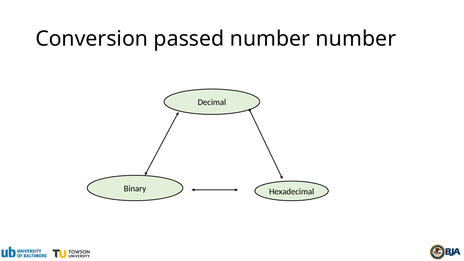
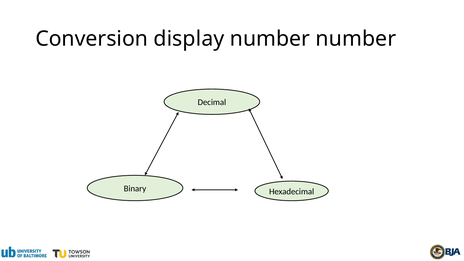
passed: passed -> display
